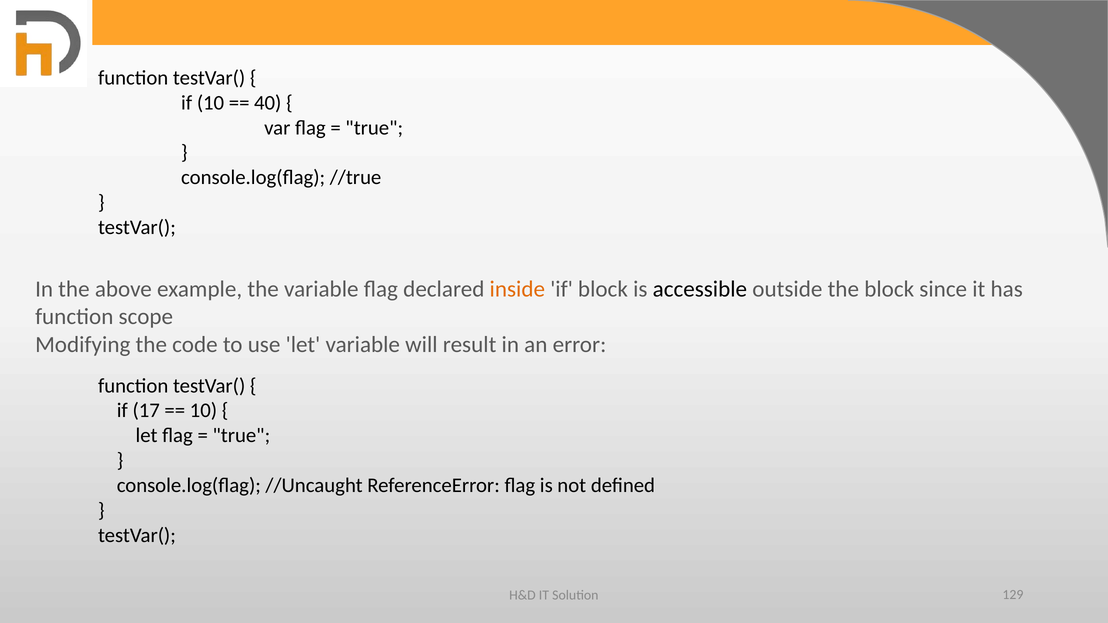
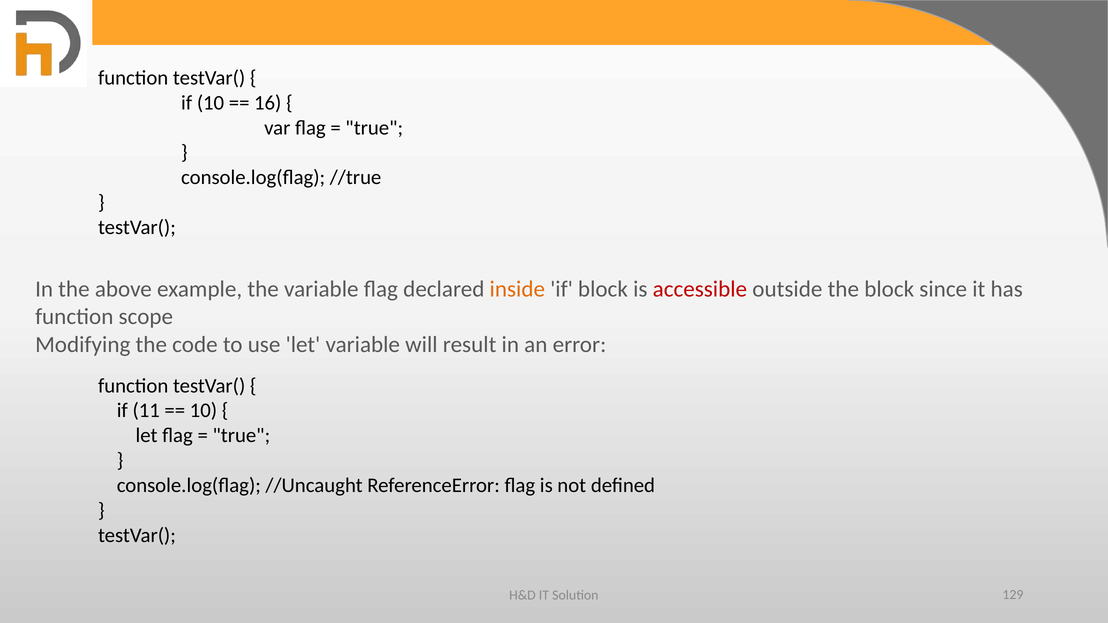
40: 40 -> 16
accessible colour: black -> red
17: 17 -> 11
